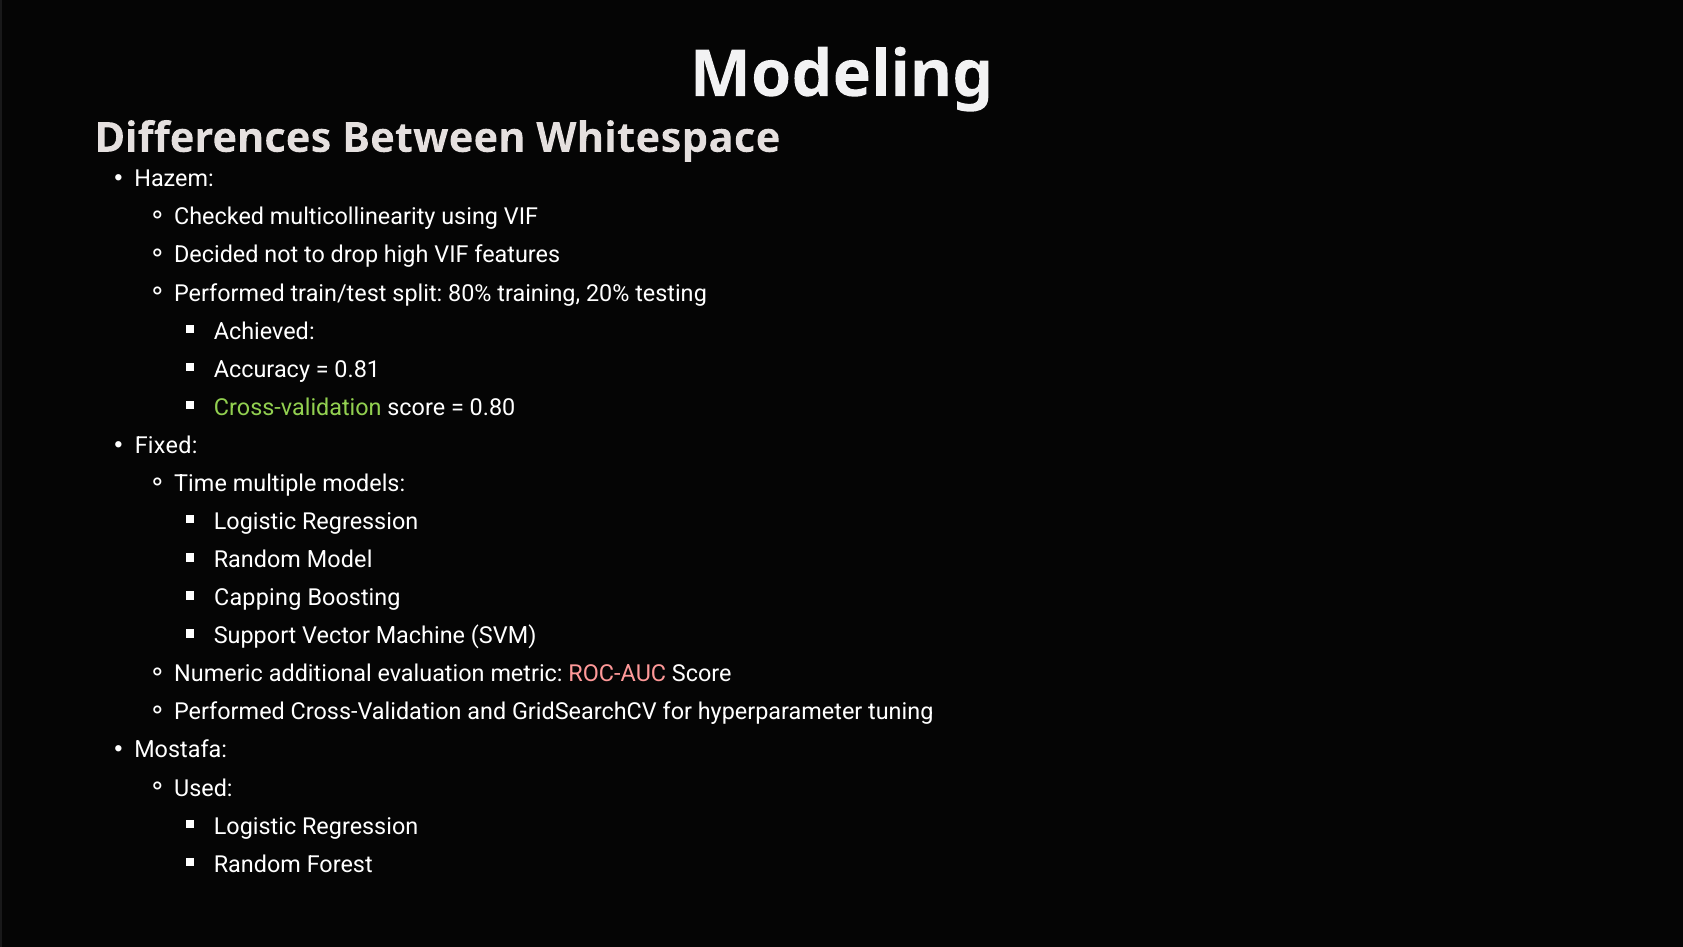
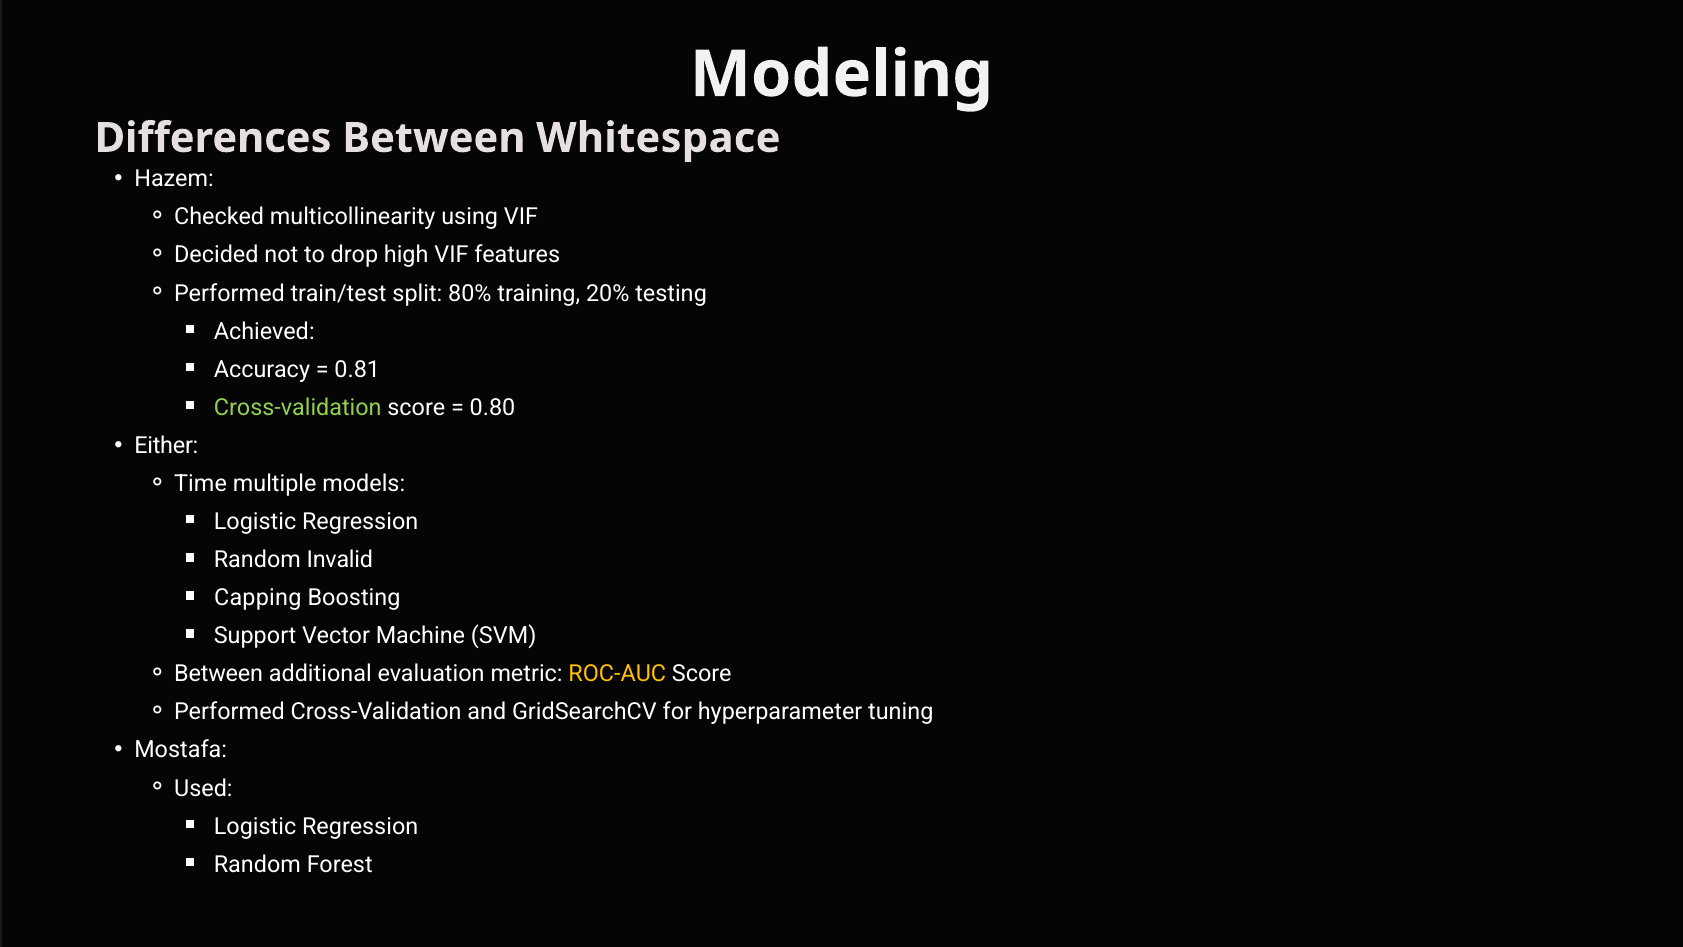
Fixed: Fixed -> Either
Model: Model -> Invalid
Numeric at (219, 674): Numeric -> Between
ROC-AUC colour: pink -> yellow
